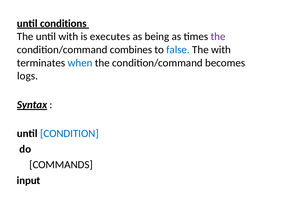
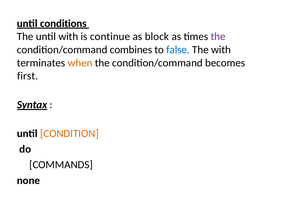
executes: executes -> continue
being: being -> block
when colour: blue -> orange
logs: logs -> first
CONDITION colour: blue -> orange
input: input -> none
